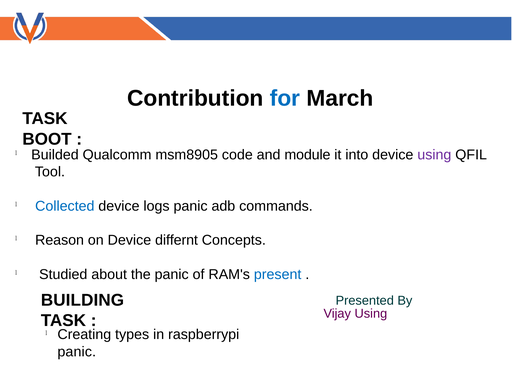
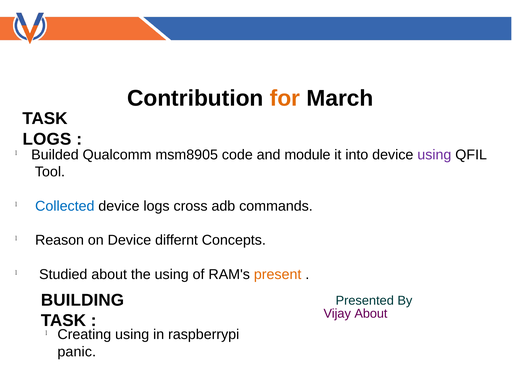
for colour: blue -> orange
BOOT at (47, 139): BOOT -> LOGS
logs panic: panic -> cross
the panic: panic -> using
present colour: blue -> orange
Vijay Using: Using -> About
Creating types: types -> using
